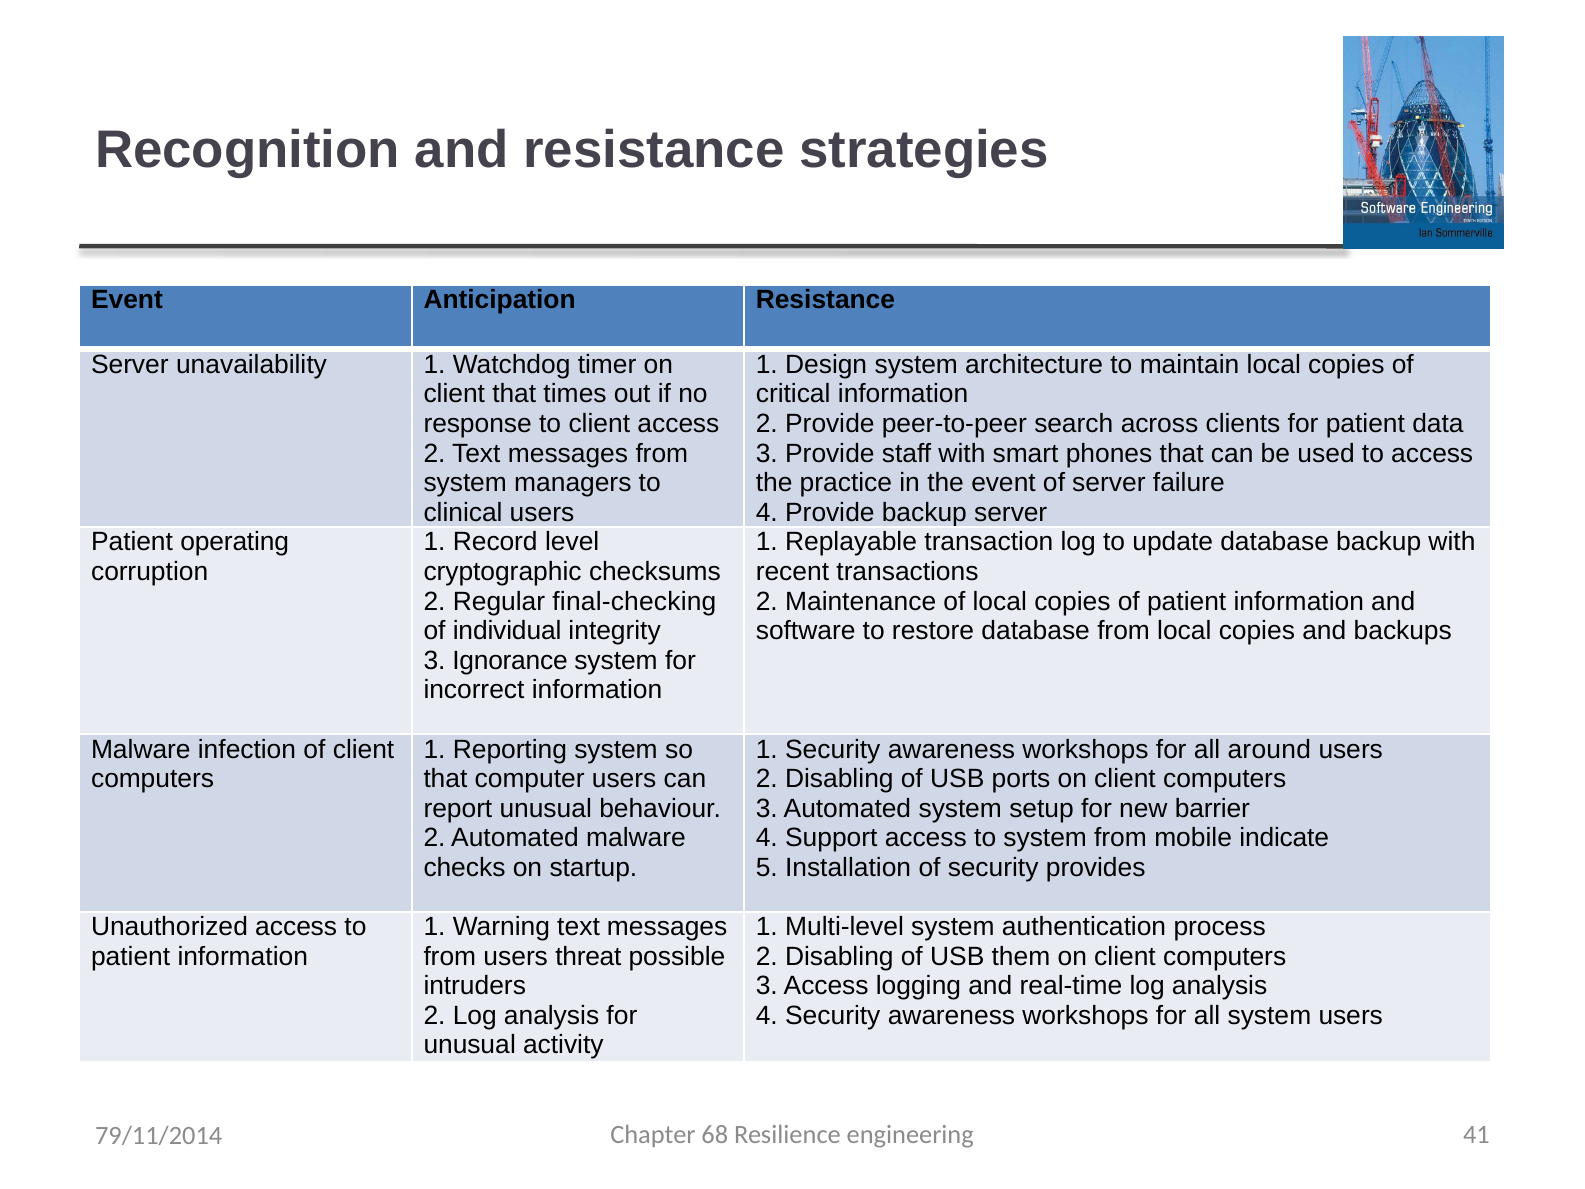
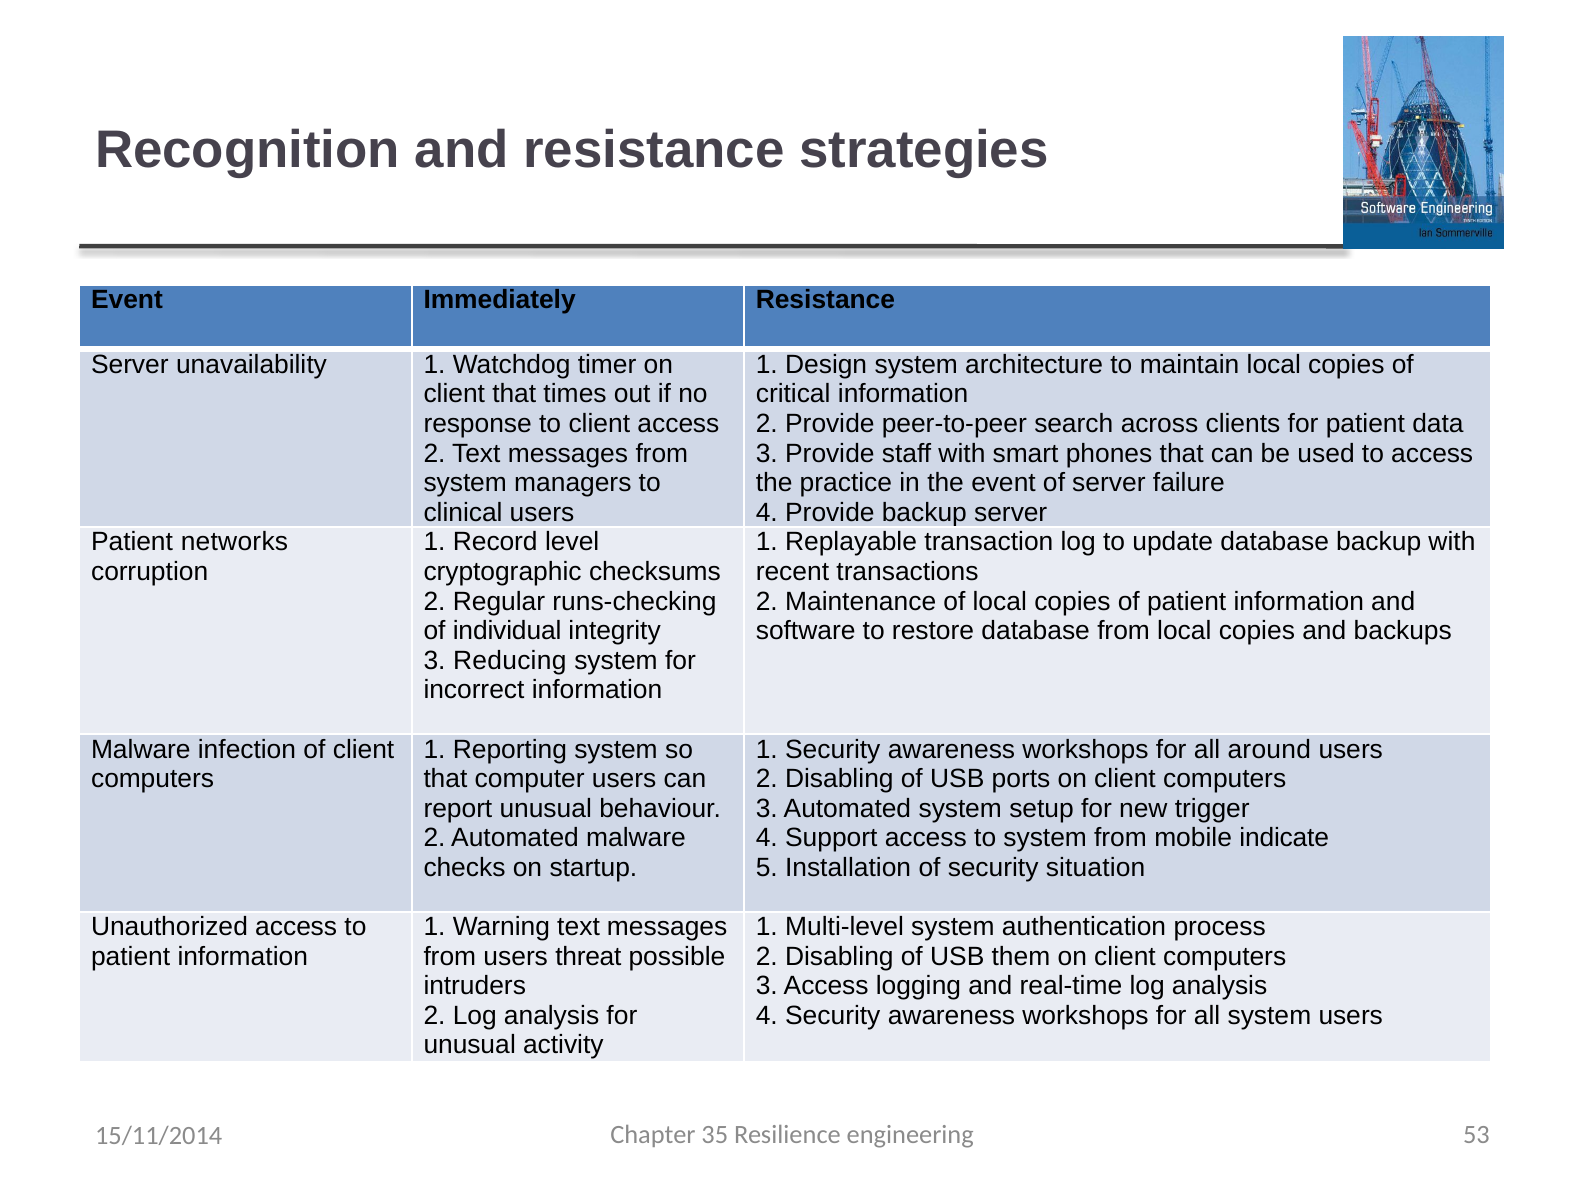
Anticipation: Anticipation -> Immediately
operating: operating -> networks
final-checking: final-checking -> runs-checking
Ignorance: Ignorance -> Reducing
barrier: barrier -> trigger
provides: provides -> situation
68: 68 -> 35
41: 41 -> 53
79/11/2014: 79/11/2014 -> 15/11/2014
